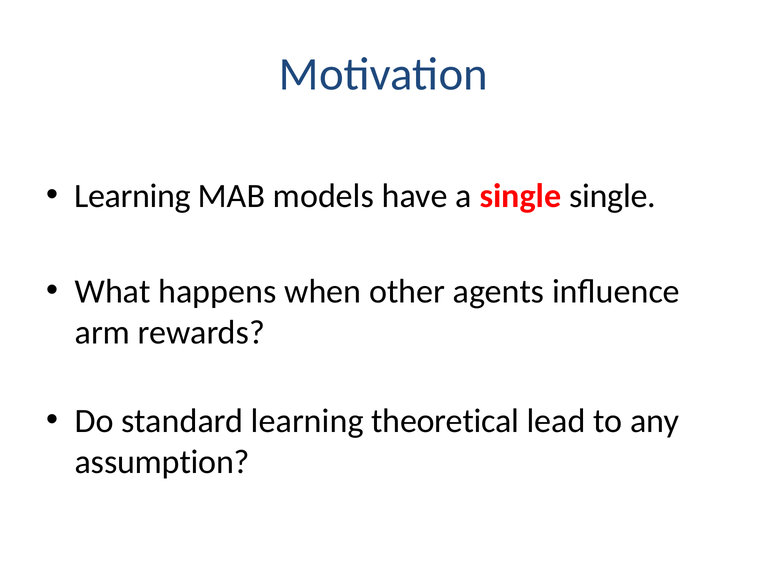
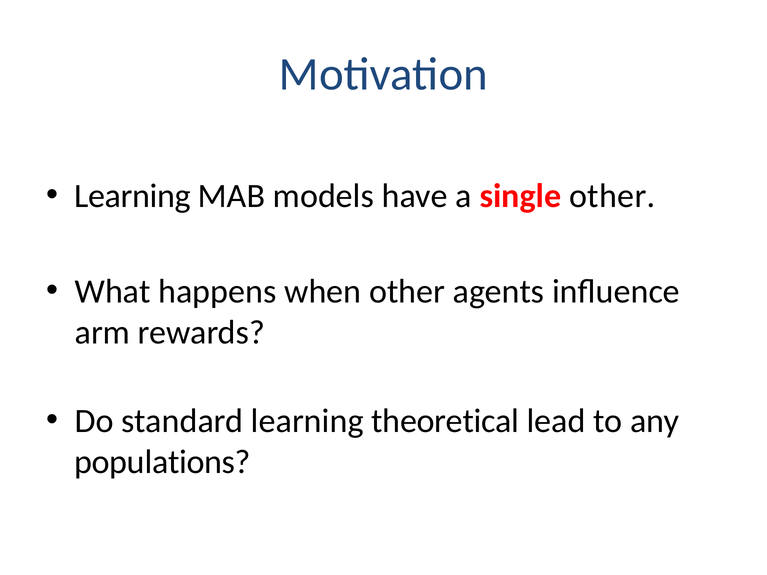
single single: single -> other
assumption: assumption -> populations
